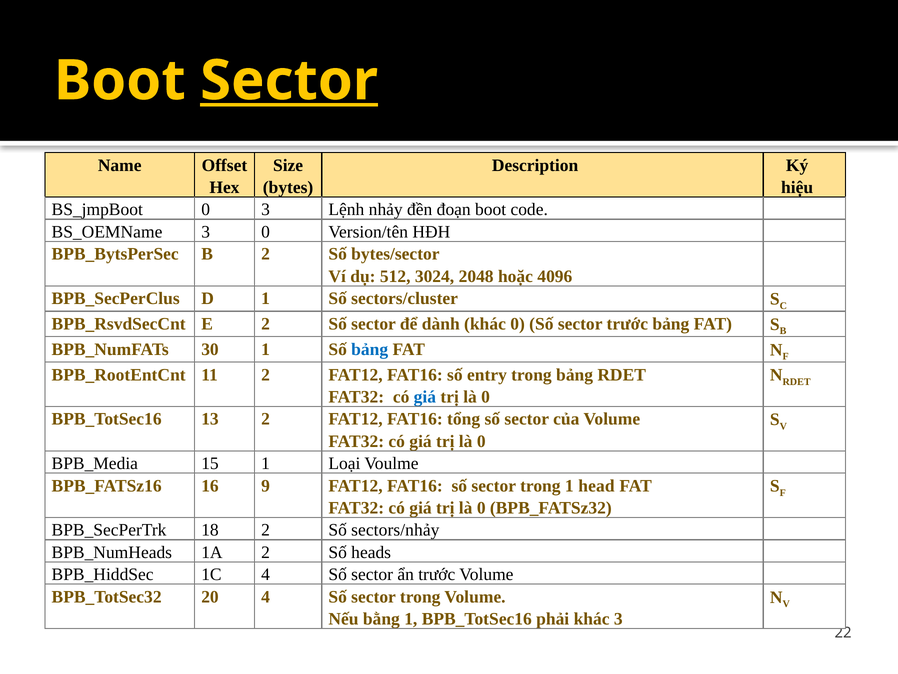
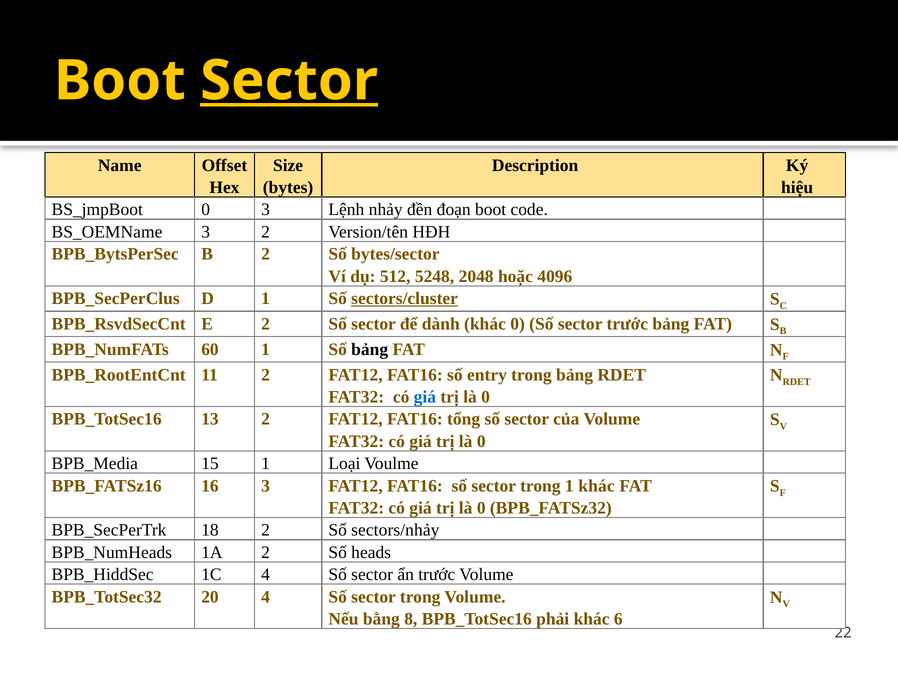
3 0: 0 -> 2
3024: 3024 -> 5248
sectors/cluster underline: none -> present
30: 30 -> 60
bảng at (370, 349) colour: blue -> black
16 9: 9 -> 3
1 head: head -> khác
bằng 1: 1 -> 8
khác 3: 3 -> 6
